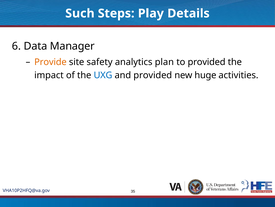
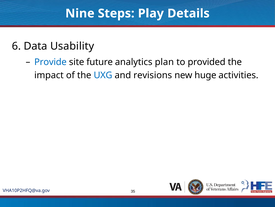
Such: Such -> Nine
Manager: Manager -> Usability
Provide colour: orange -> blue
safety: safety -> future
and provided: provided -> revisions
